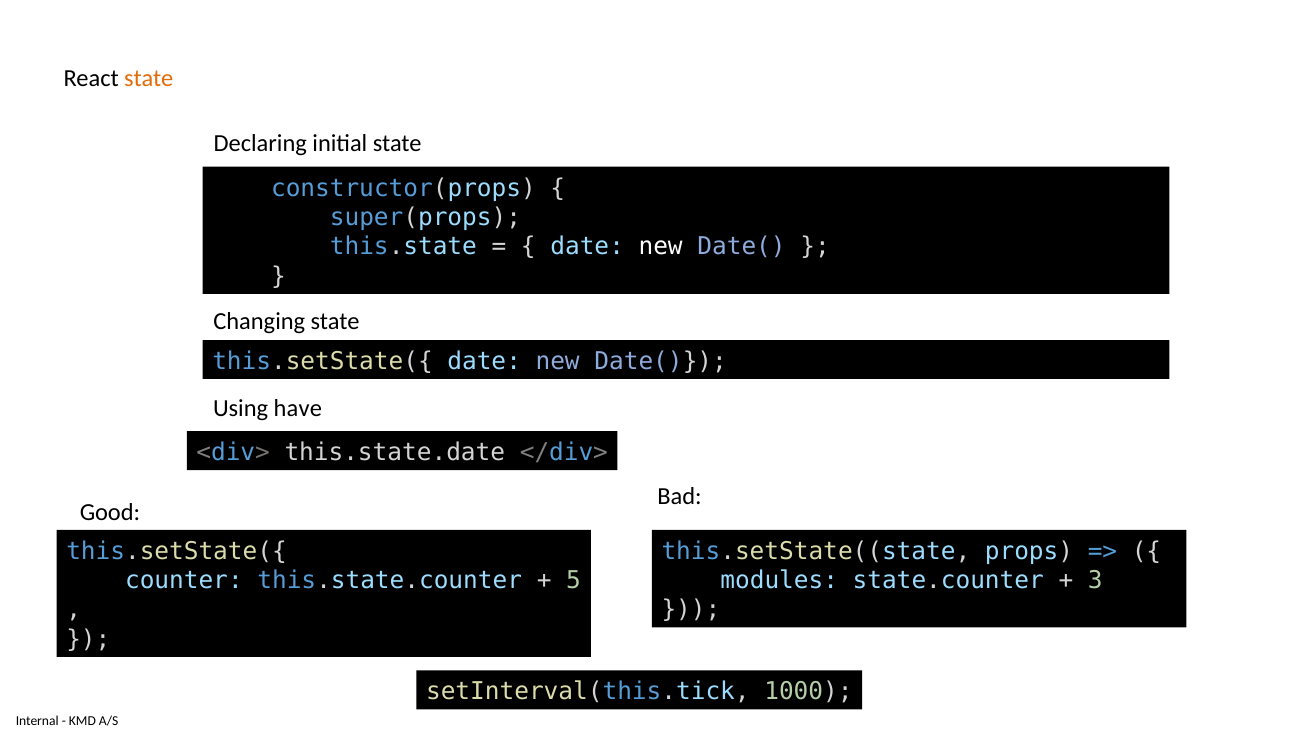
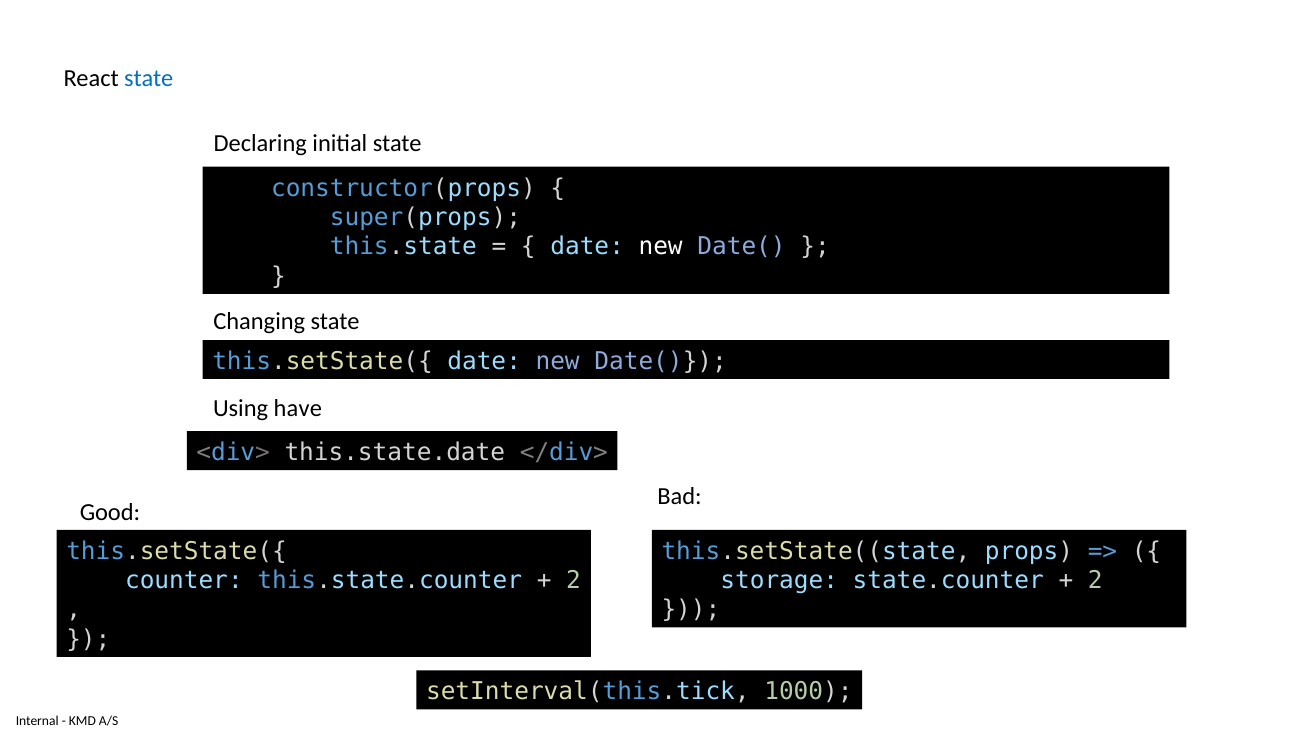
state at (149, 79) colour: orange -> blue
5 at (573, 580): 5 -> 2
modules: modules -> storage
3 at (1095, 580): 3 -> 2
